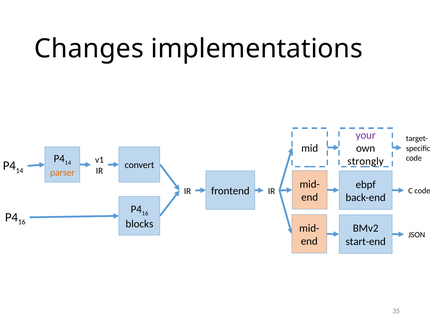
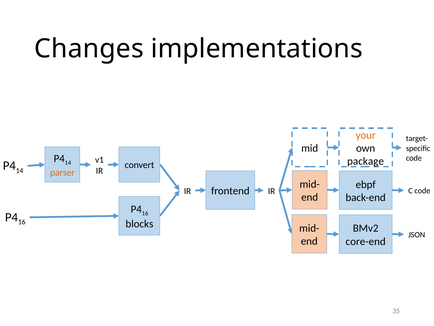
your colour: purple -> orange
strongly: strongly -> package
start-end: start-end -> core-end
